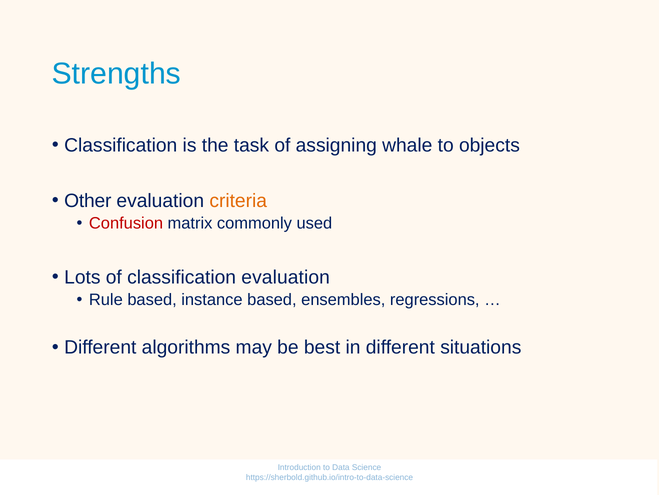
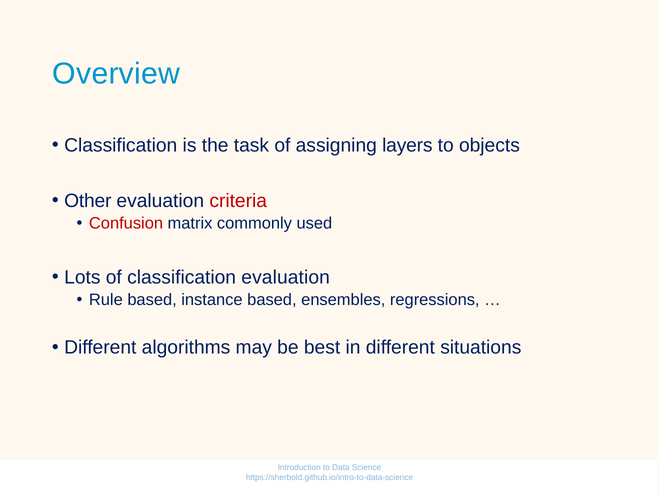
Strengths: Strengths -> Overview
whale: whale -> layers
criteria colour: orange -> red
